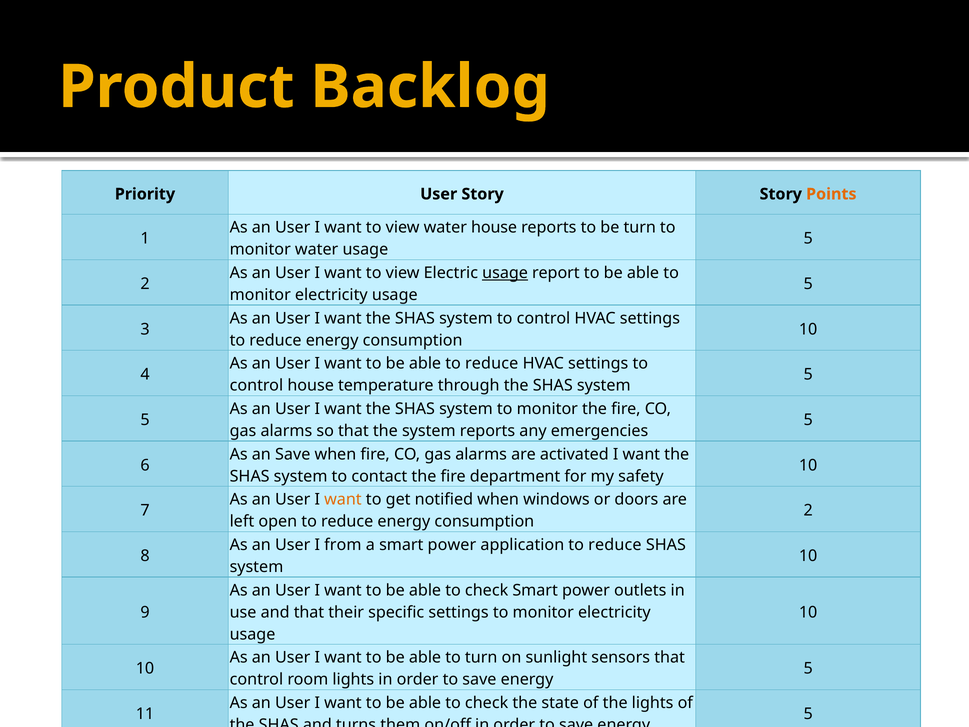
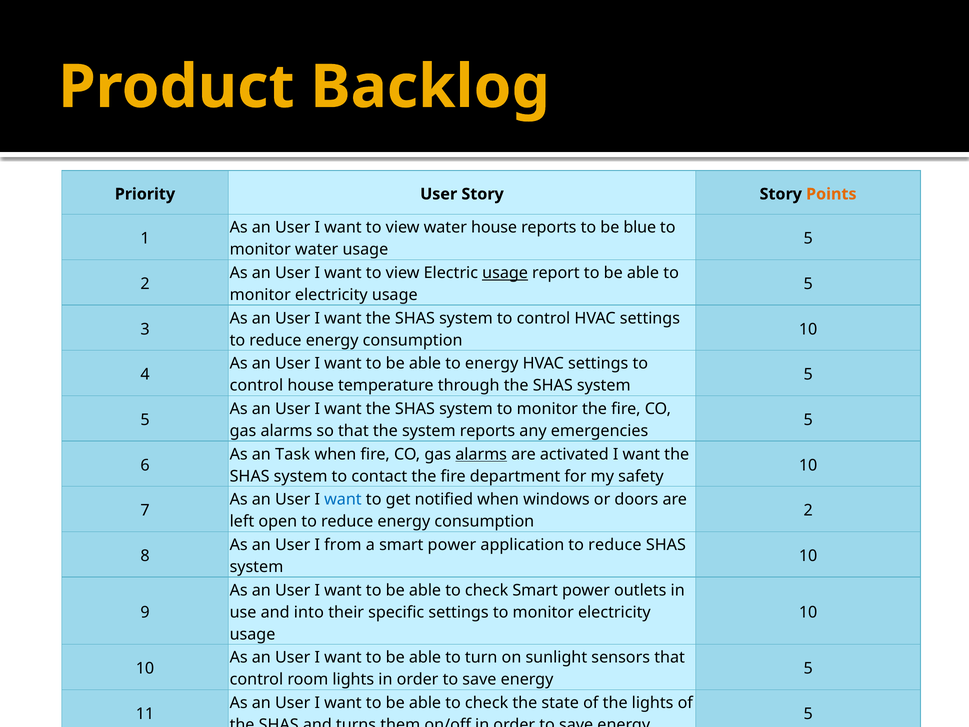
be turn: turn -> blue
able to reduce: reduce -> energy
an Save: Save -> Task
alarms at (481, 454) underline: none -> present
want at (343, 499) colour: orange -> blue
and that: that -> into
